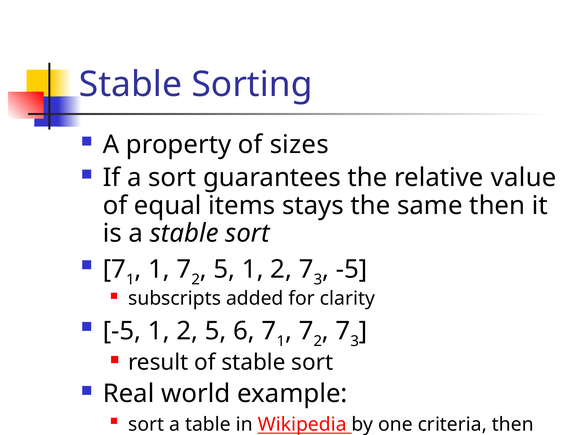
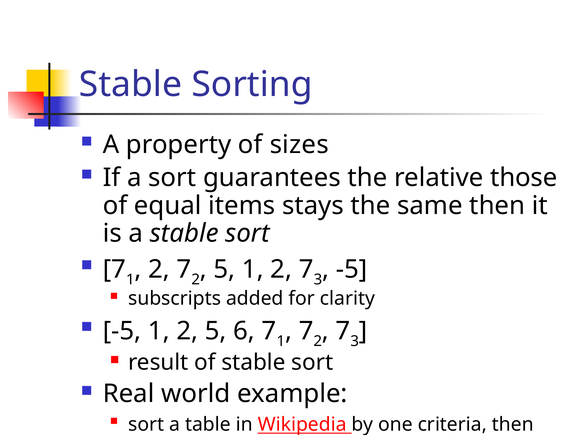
value: value -> those
1 at (159, 270): 1 -> 2
